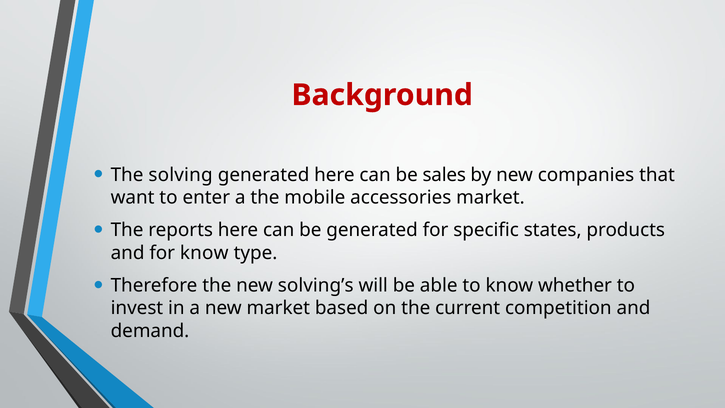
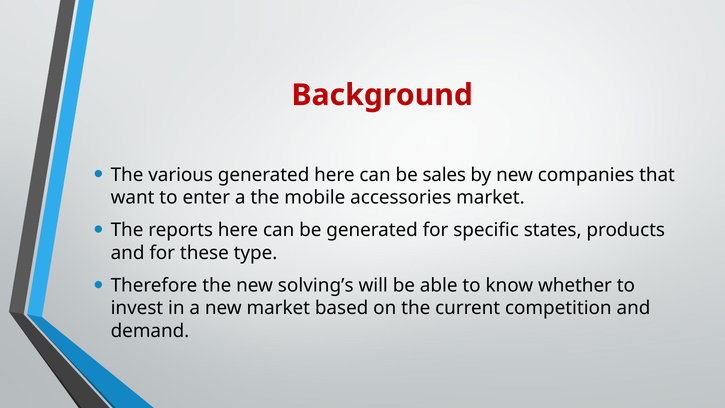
solving: solving -> various
for know: know -> these
